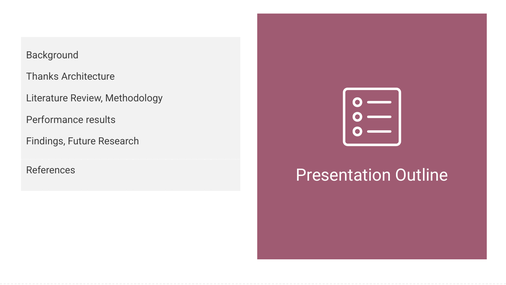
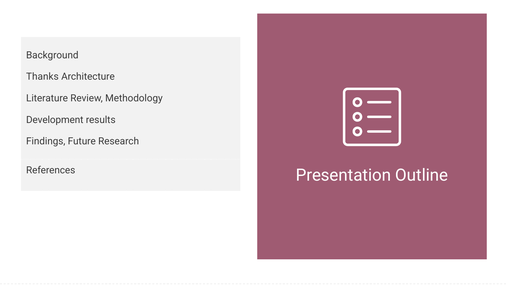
Performance: Performance -> Development
